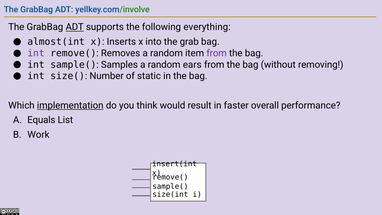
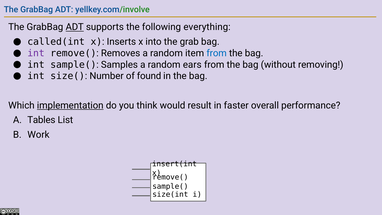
almost(int: almost(int -> called(int
from at (217, 53) colour: purple -> blue
static: static -> found
Equals: Equals -> Tables
